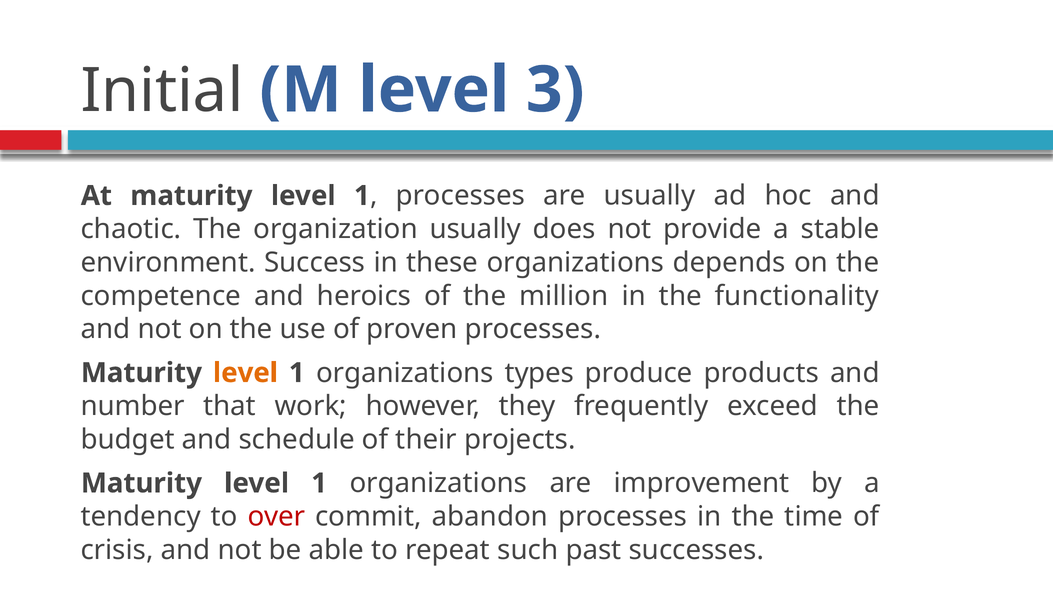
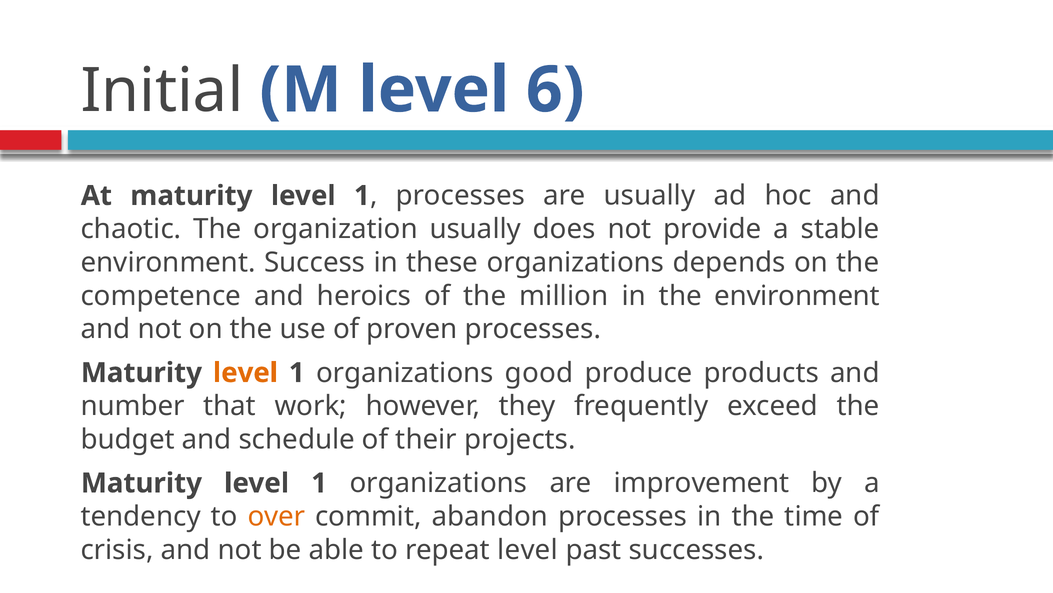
3: 3 -> 6
the functionality: functionality -> environment
types: types -> good
over colour: red -> orange
repeat such: such -> level
